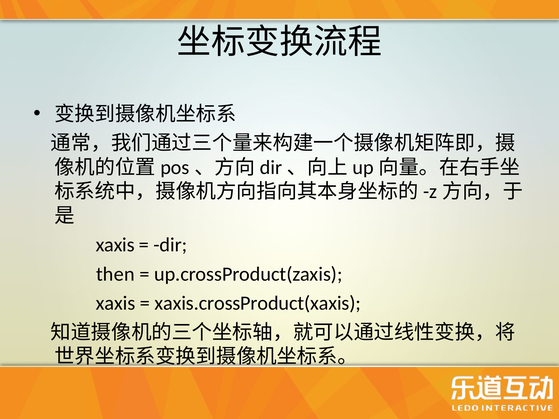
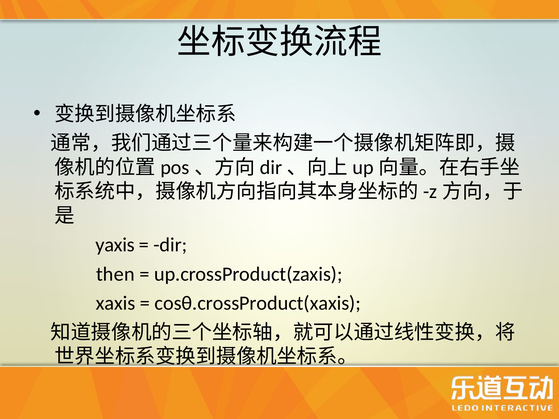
xaxis at (115, 245): xaxis -> yaxis
xaxis.crossProduct(xaxis: xaxis.crossProduct(xaxis -> cosθ.crossProduct(xaxis
